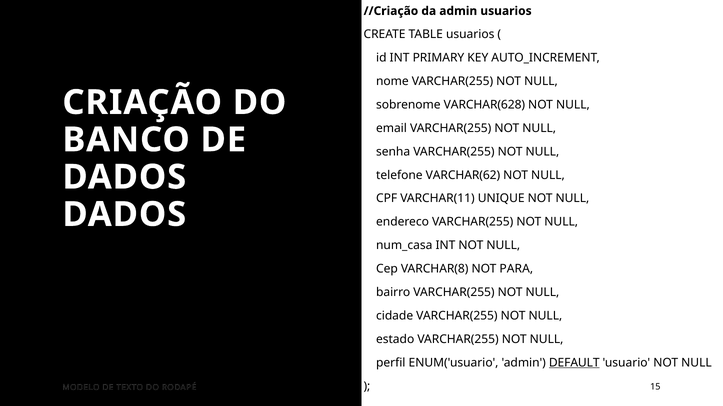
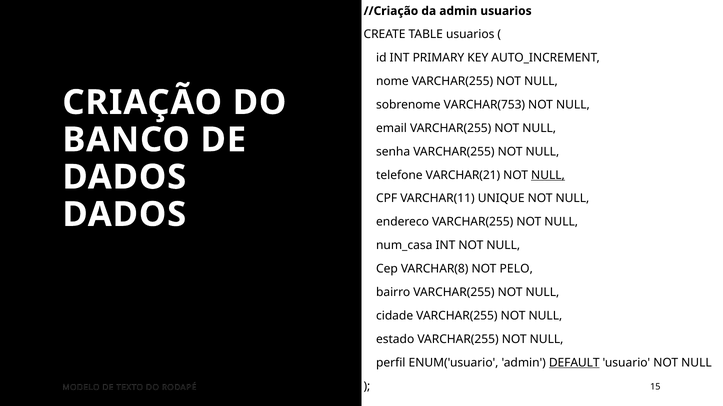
VARCHAR(628: VARCHAR(628 -> VARCHAR(753
VARCHAR(62: VARCHAR(62 -> VARCHAR(21
NULL at (548, 175) underline: none -> present
PARA: PARA -> PELO
